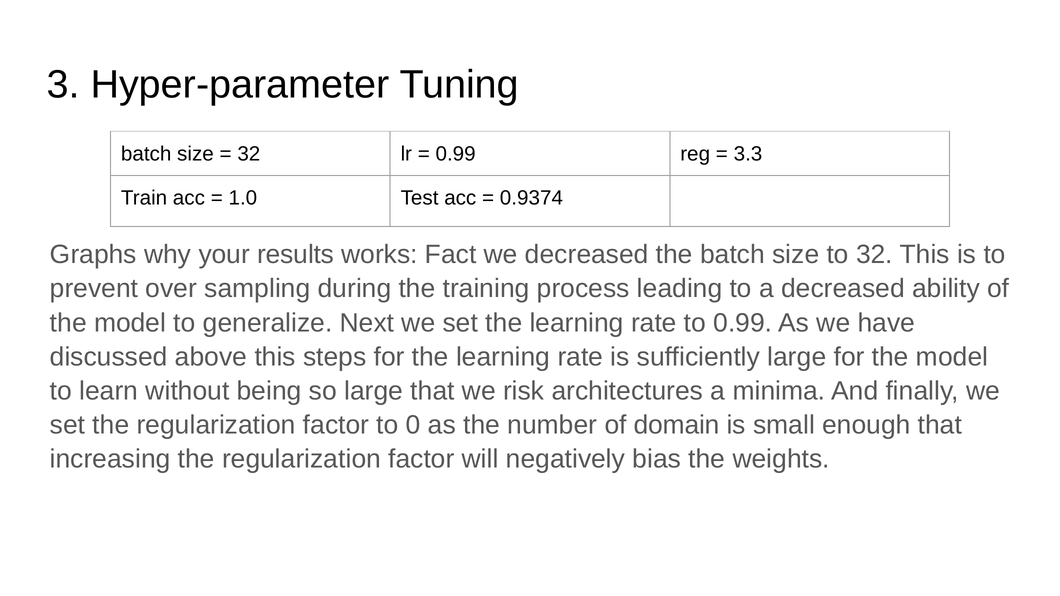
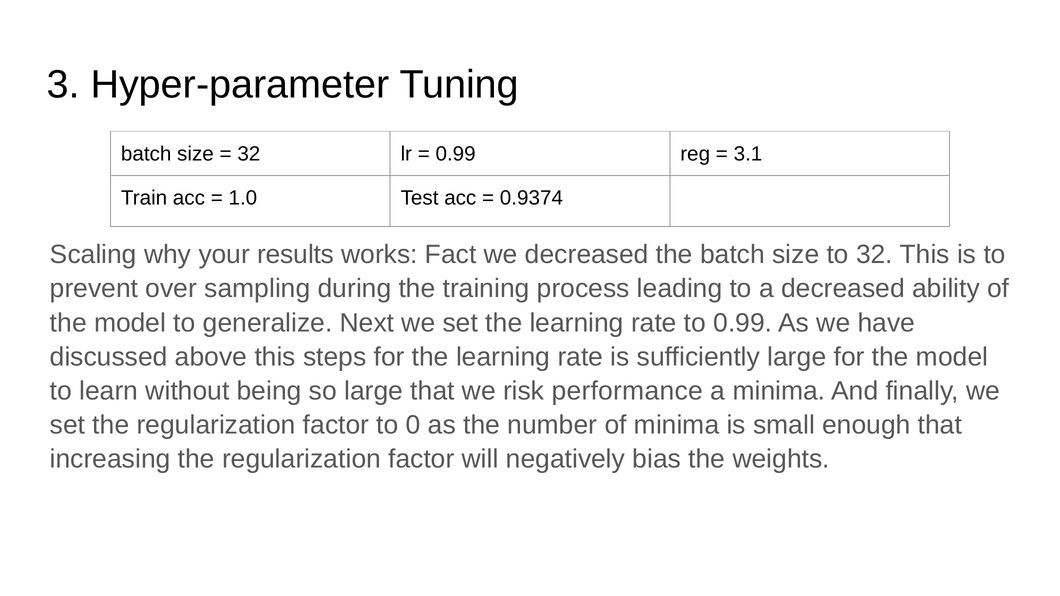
3.3: 3.3 -> 3.1
Graphs: Graphs -> Scaling
architectures: architectures -> performance
of domain: domain -> minima
